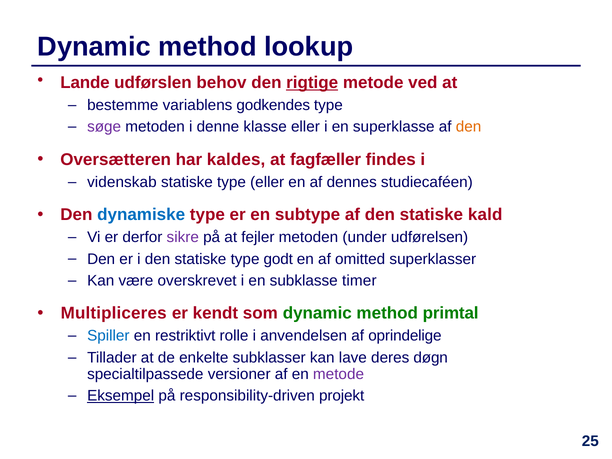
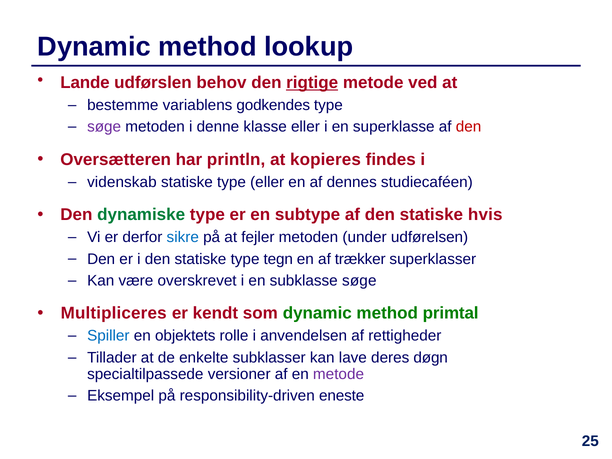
den at (469, 127) colour: orange -> red
kaldes: kaldes -> println
fagfæller: fagfæller -> kopieres
dynamiske colour: blue -> green
kald: kald -> hvis
sikre colour: purple -> blue
godt: godt -> tegn
omitted: omitted -> trækker
subklasse timer: timer -> søge
restriktivt: restriktivt -> objektets
oprindelige: oprindelige -> rettigheder
Eksempel underline: present -> none
projekt: projekt -> eneste
